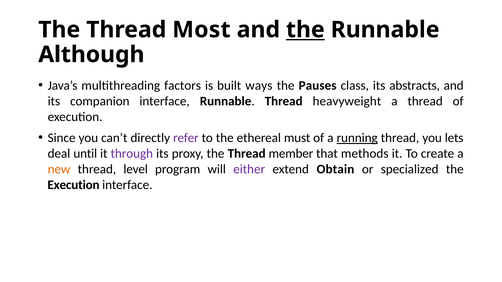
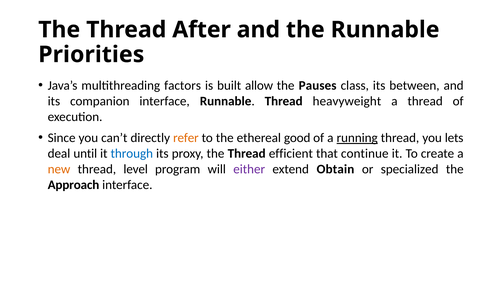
Most: Most -> After
the at (305, 30) underline: present -> none
Although: Although -> Priorities
ways: ways -> allow
abstracts: abstracts -> between
refer colour: purple -> orange
must: must -> good
through colour: purple -> blue
member: member -> efficient
methods: methods -> continue
Execution at (74, 185): Execution -> Approach
